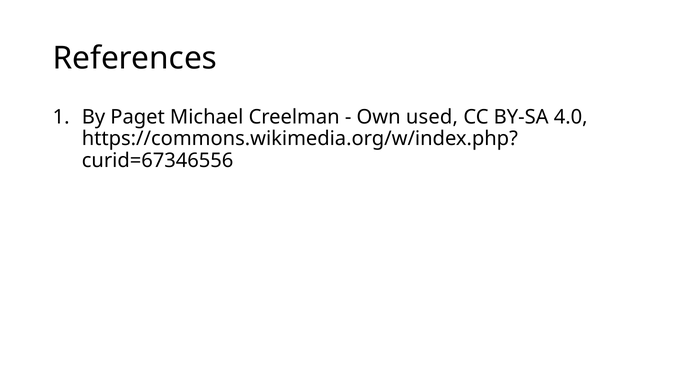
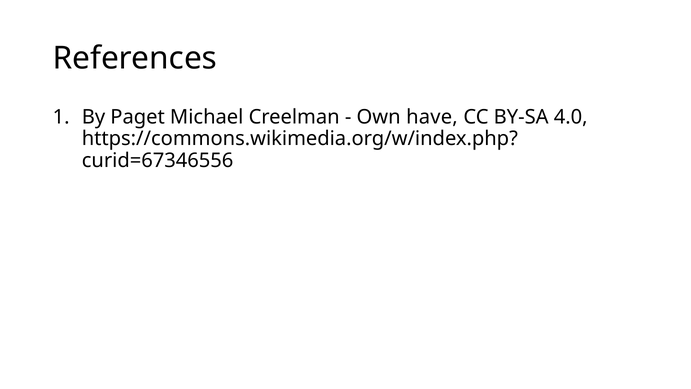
used: used -> have
